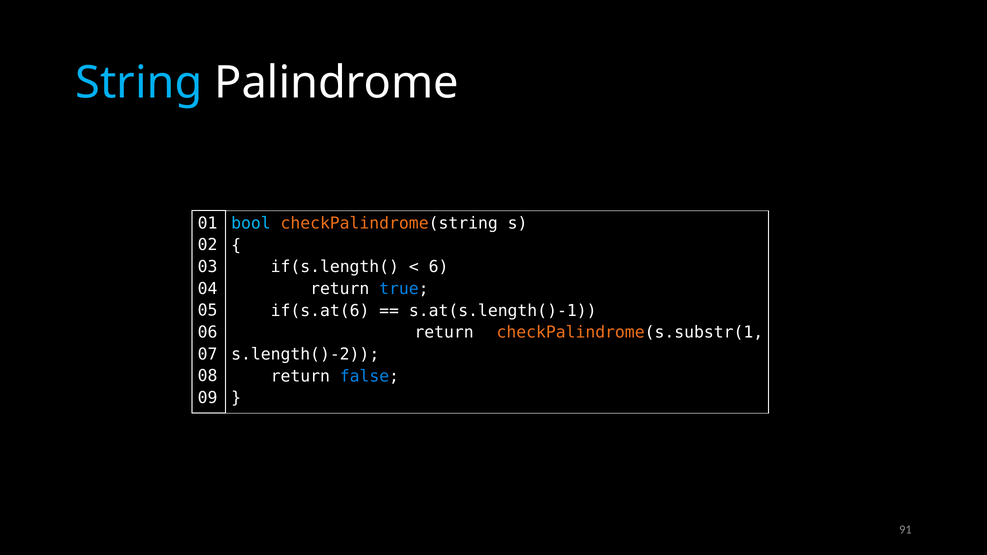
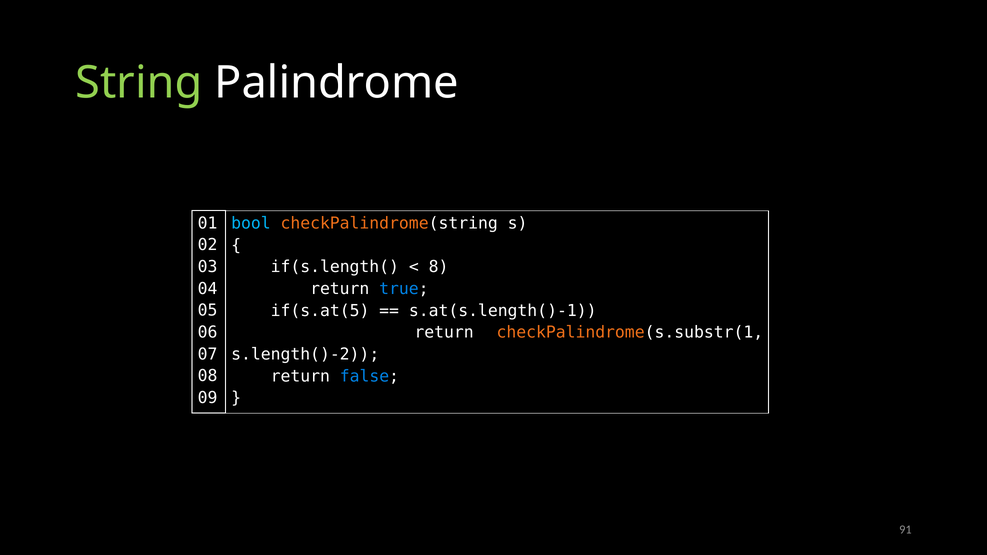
String colour: light blue -> light green
6: 6 -> 8
if(s.at(6: if(s.at(6 -> if(s.at(5
